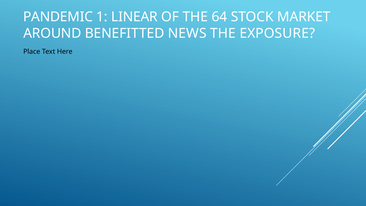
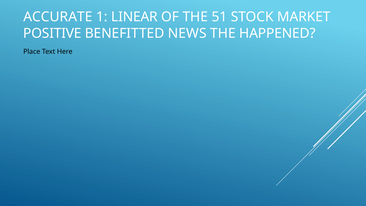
PANDEMIC: PANDEMIC -> ACCURATE
64: 64 -> 51
AROUND: AROUND -> POSITIVE
EXPOSURE: EXPOSURE -> HAPPENED
